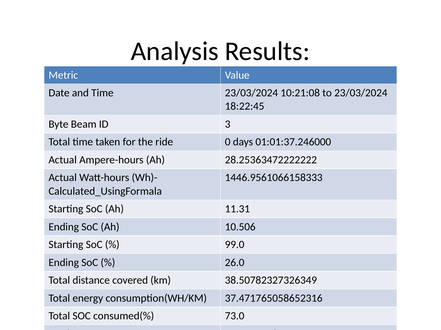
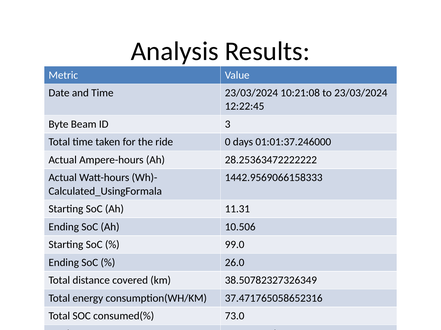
18:22:45: 18:22:45 -> 12:22:45
1446.9561066158333: 1446.9561066158333 -> 1442.9569066158333
